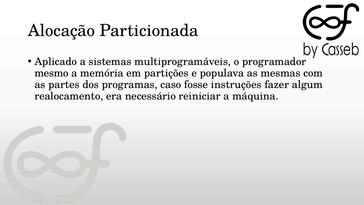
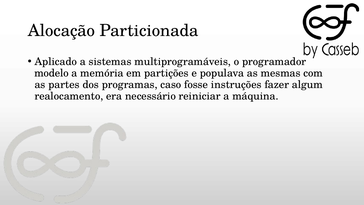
mesmo: mesmo -> modelo
